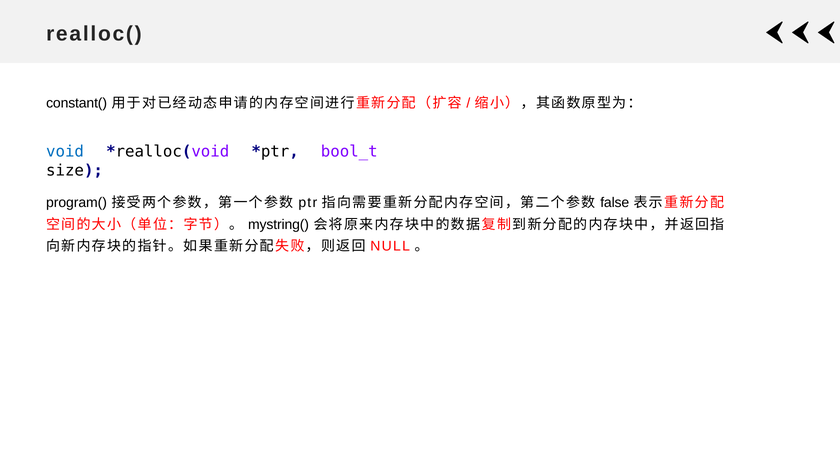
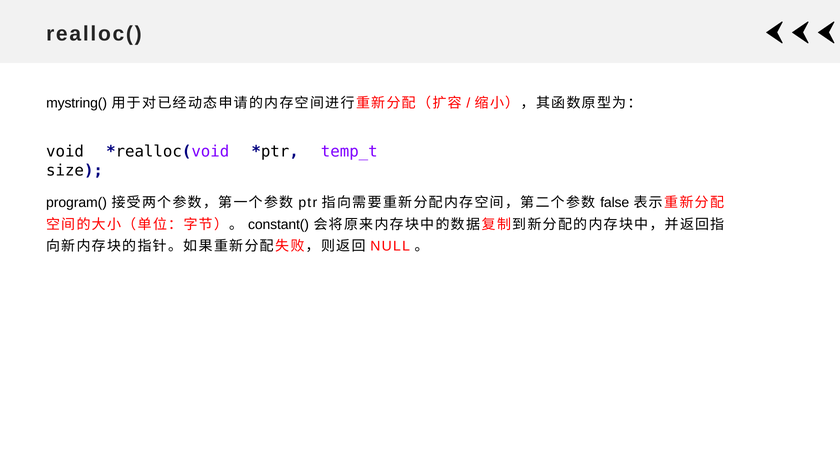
constant(: constant( -> mystring(
void colour: blue -> black
bool_t: bool_t -> temp_t
mystring(: mystring( -> constant(
